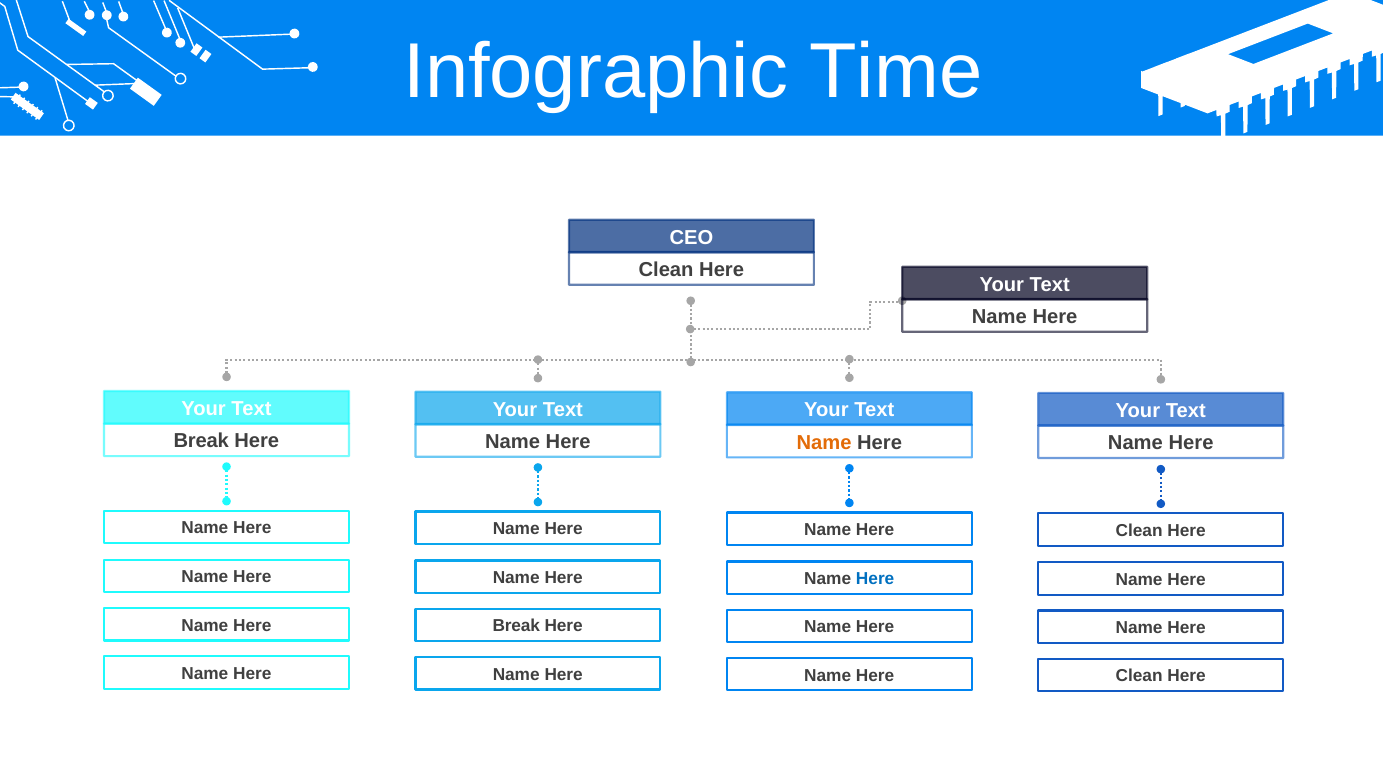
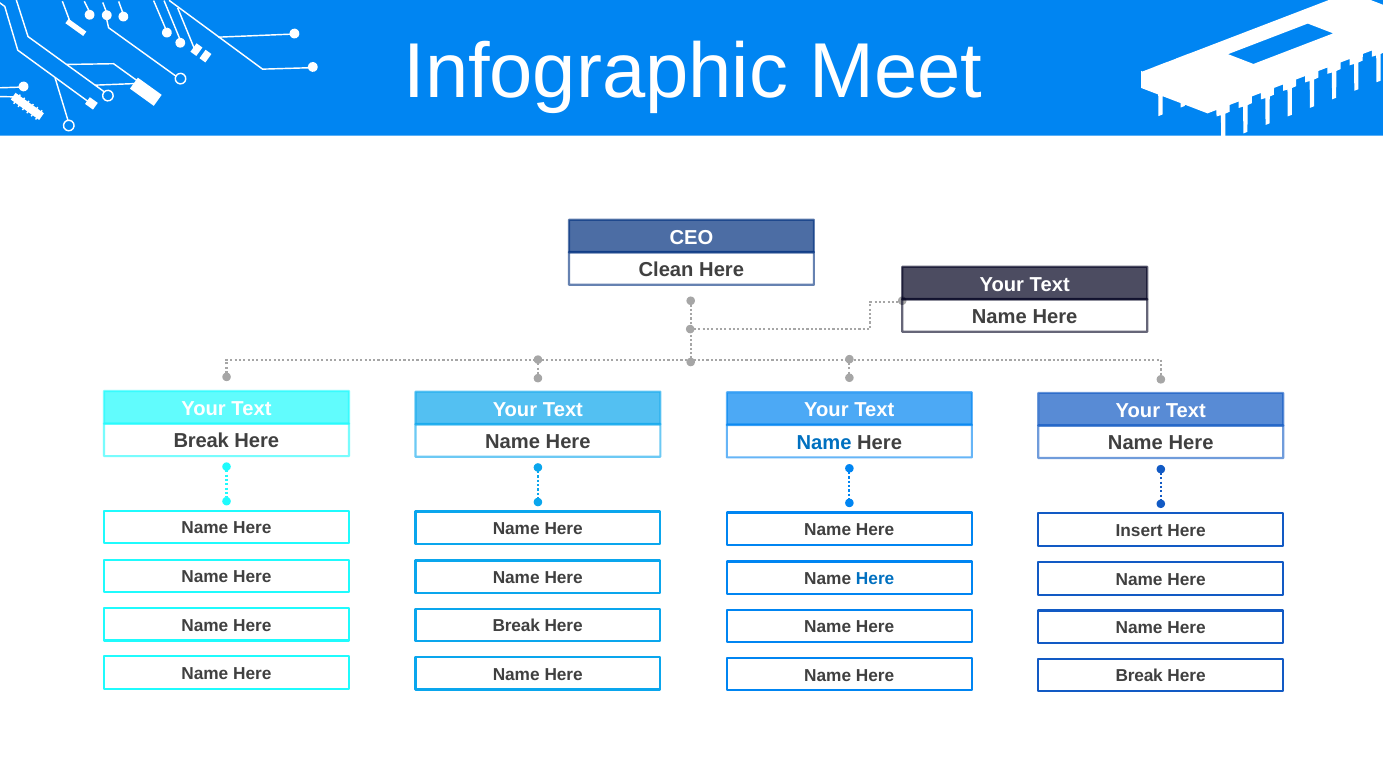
Time: Time -> Meet
Name at (824, 442) colour: orange -> blue
Clean at (1139, 531): Clean -> Insert
Clean at (1139, 676): Clean -> Break
